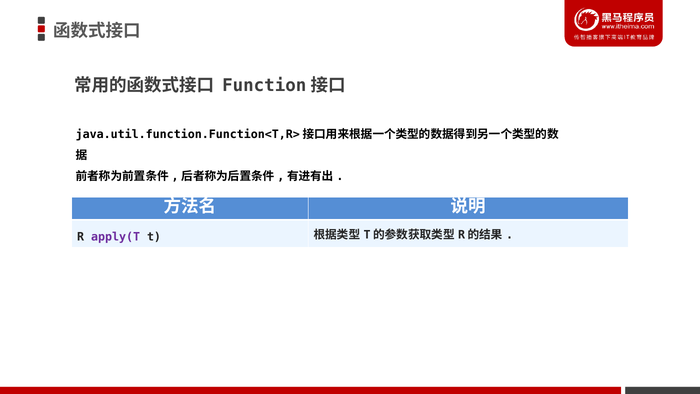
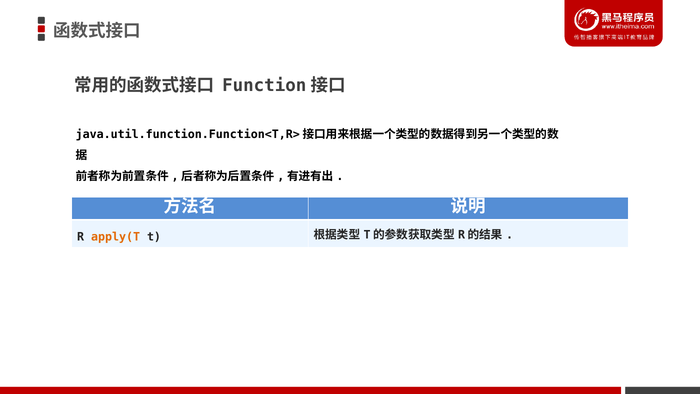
apply(T colour: purple -> orange
